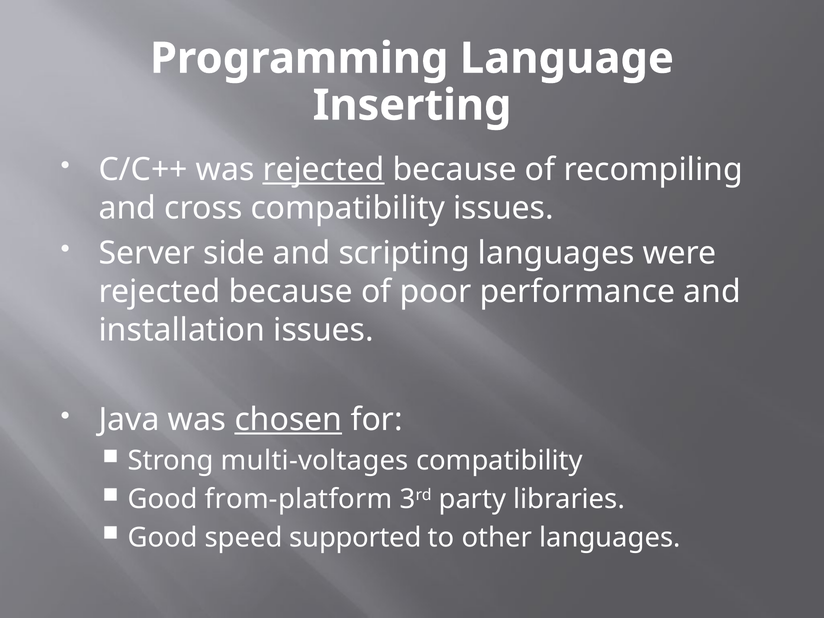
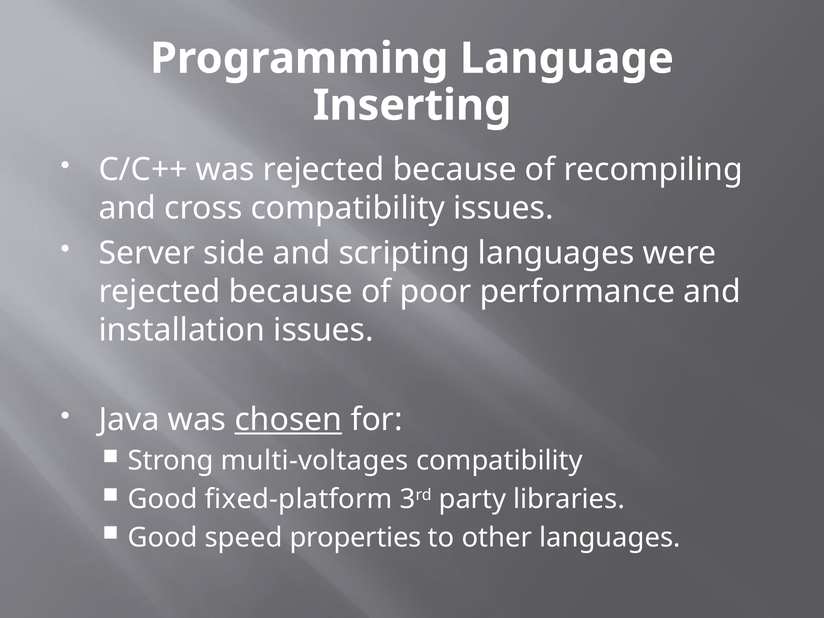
rejected at (324, 170) underline: present -> none
from-platform: from-platform -> fixed-platform
supported: supported -> properties
